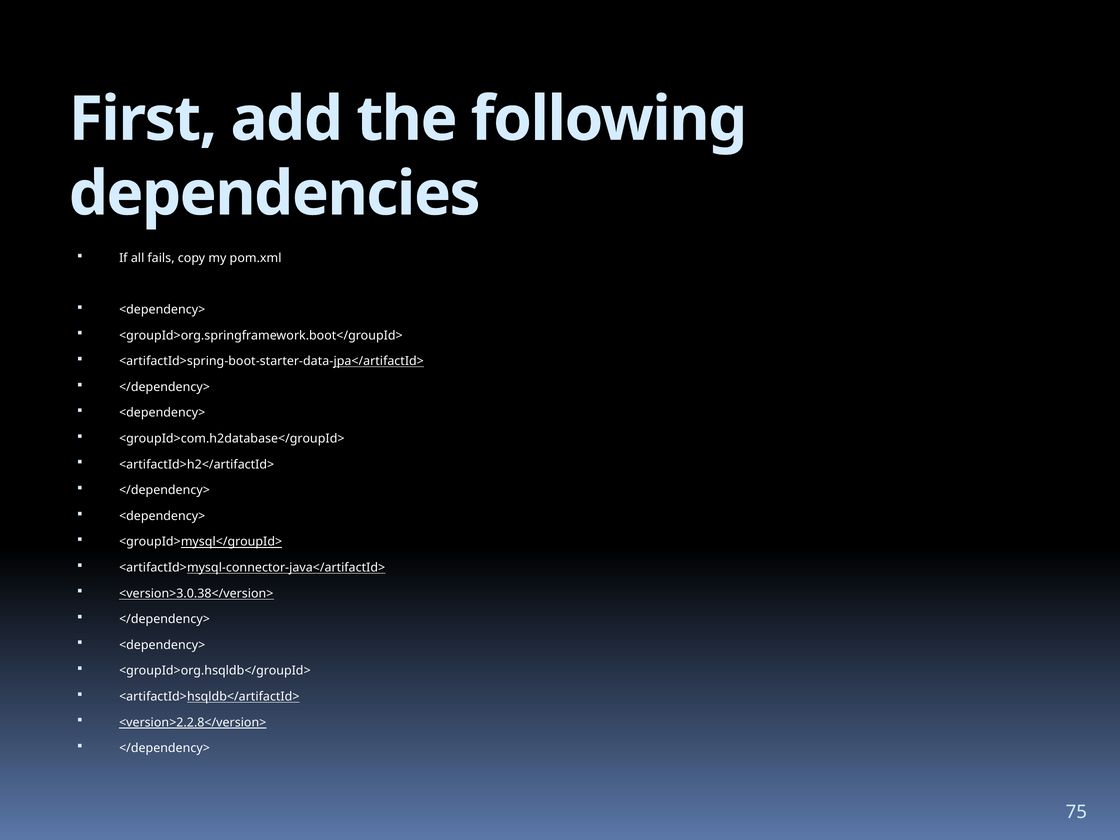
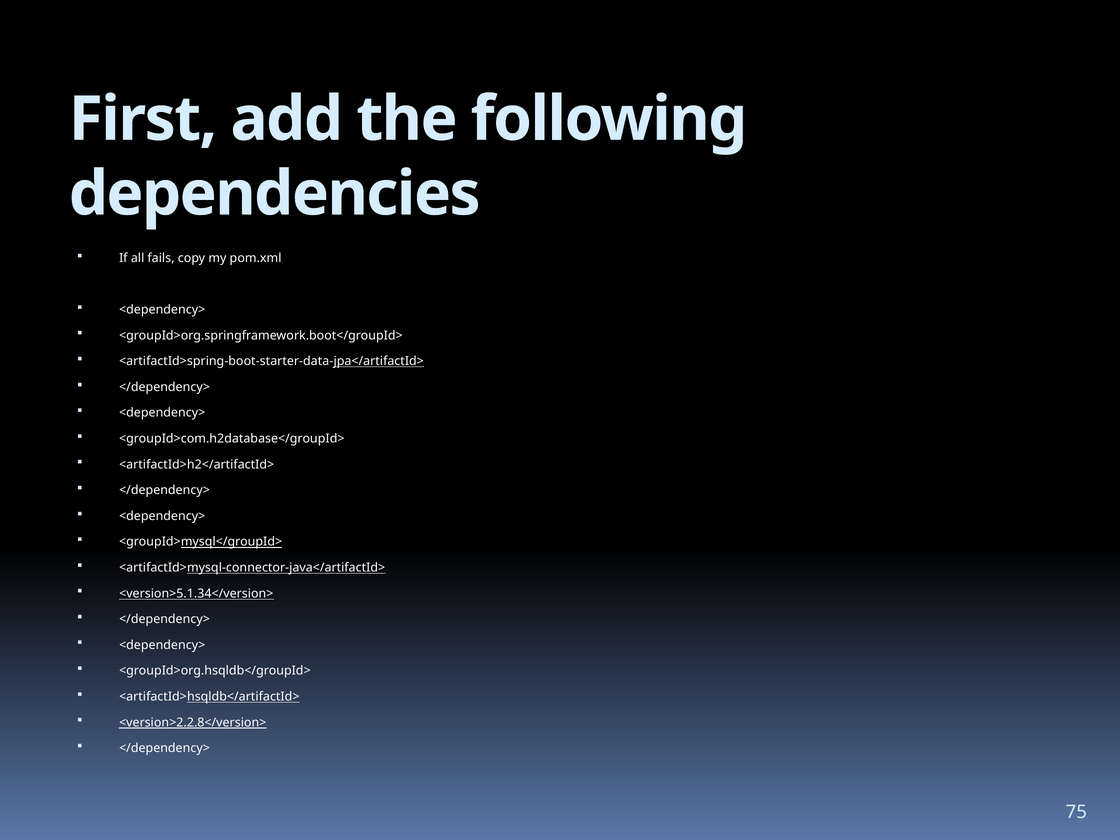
<version>3.0.38</version>: <version>3.0.38</version> -> <version>5.1.34</version>
